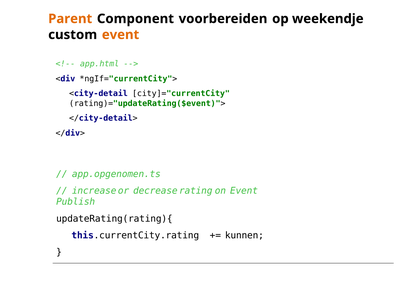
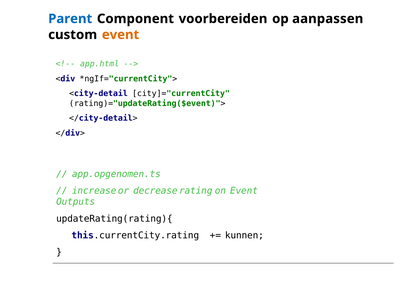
Parent colour: orange -> blue
weekendje: weekendje -> aanpassen
Publish: Publish -> Outputs
